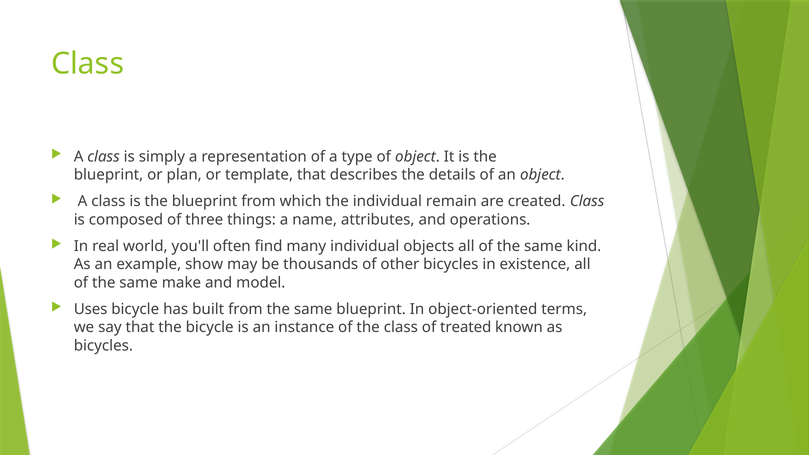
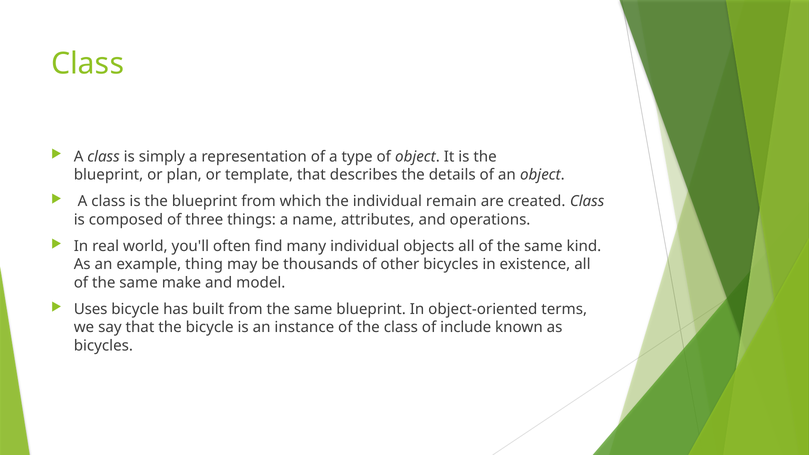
show: show -> thing
treated: treated -> include
